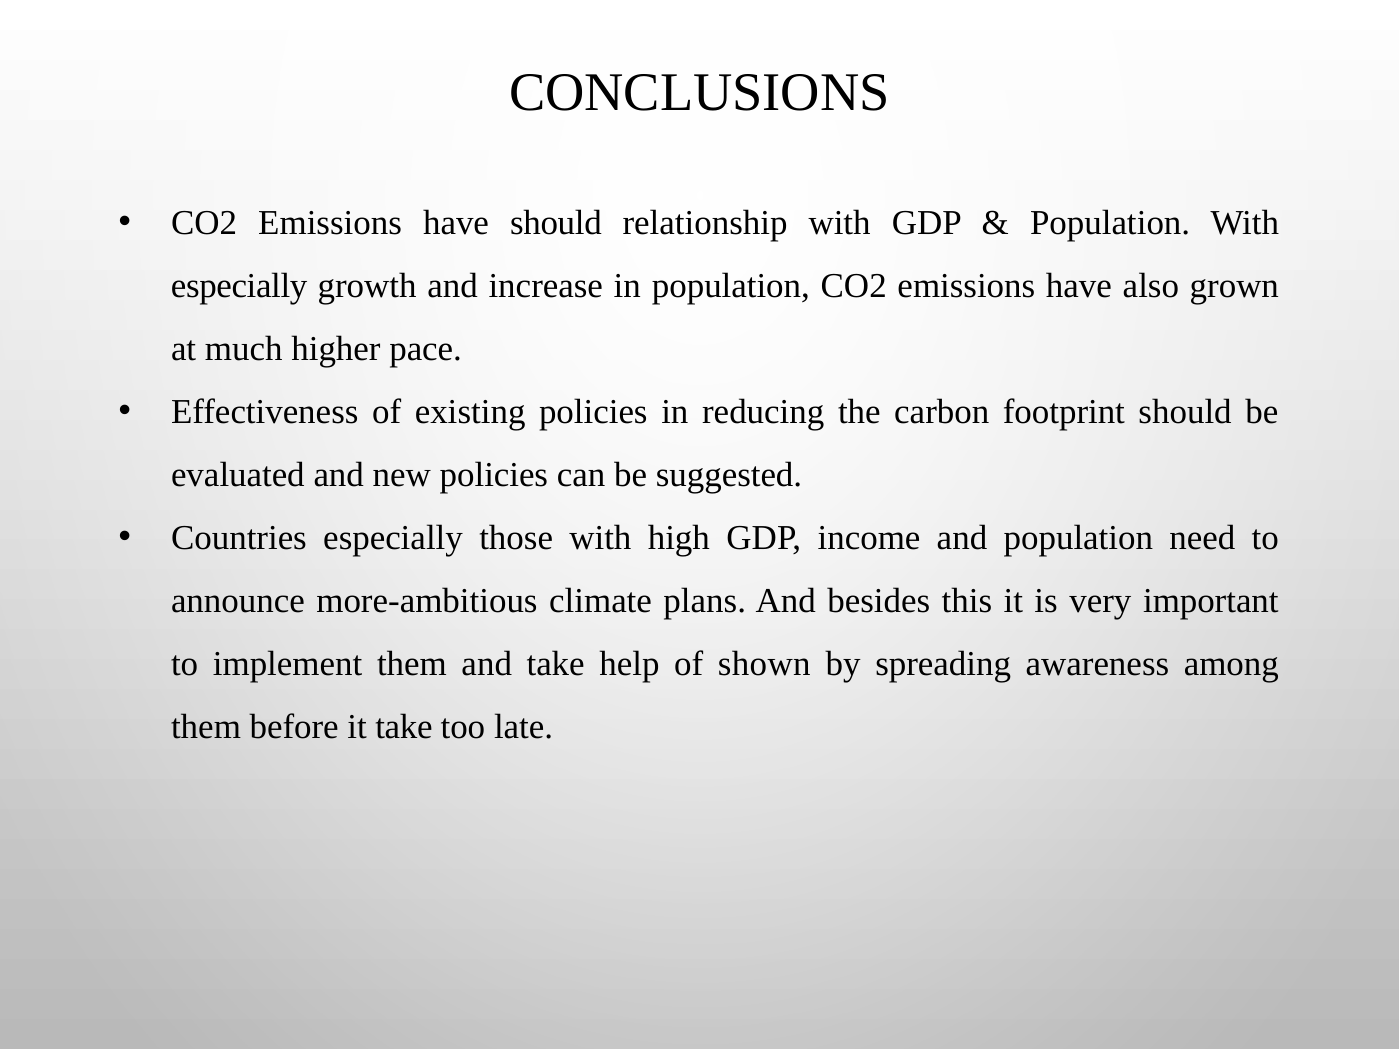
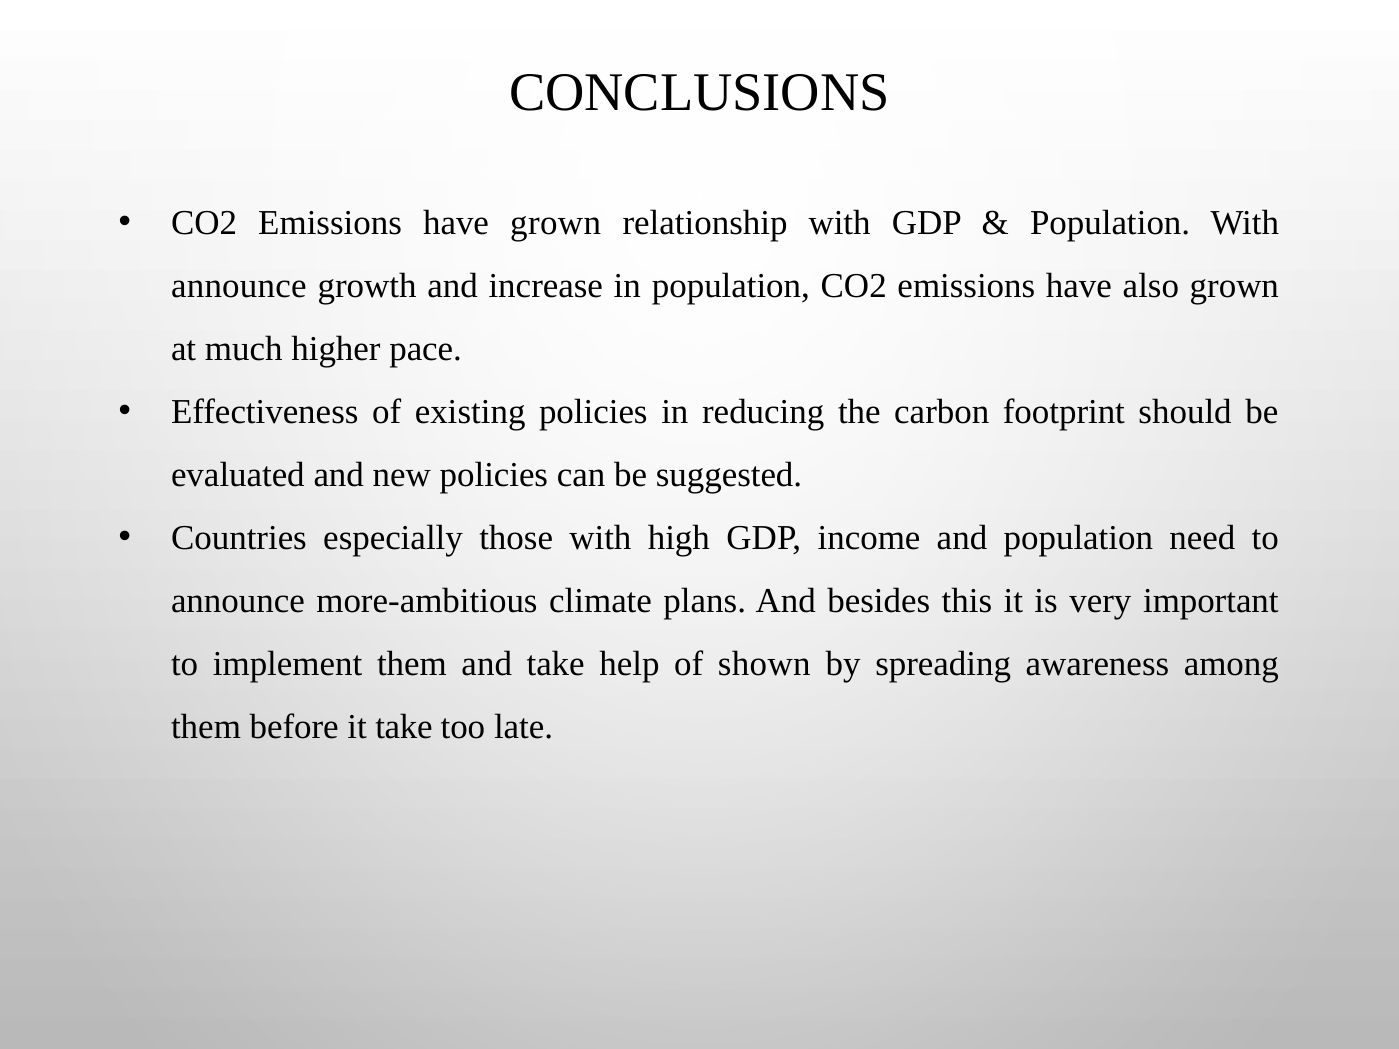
have should: should -> grown
especially at (239, 286): especially -> announce
